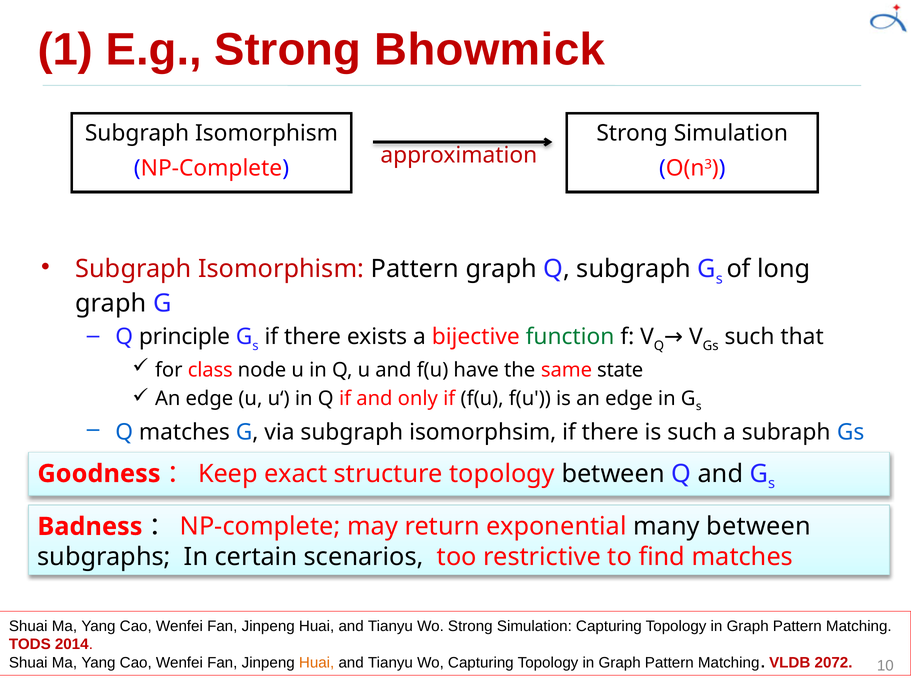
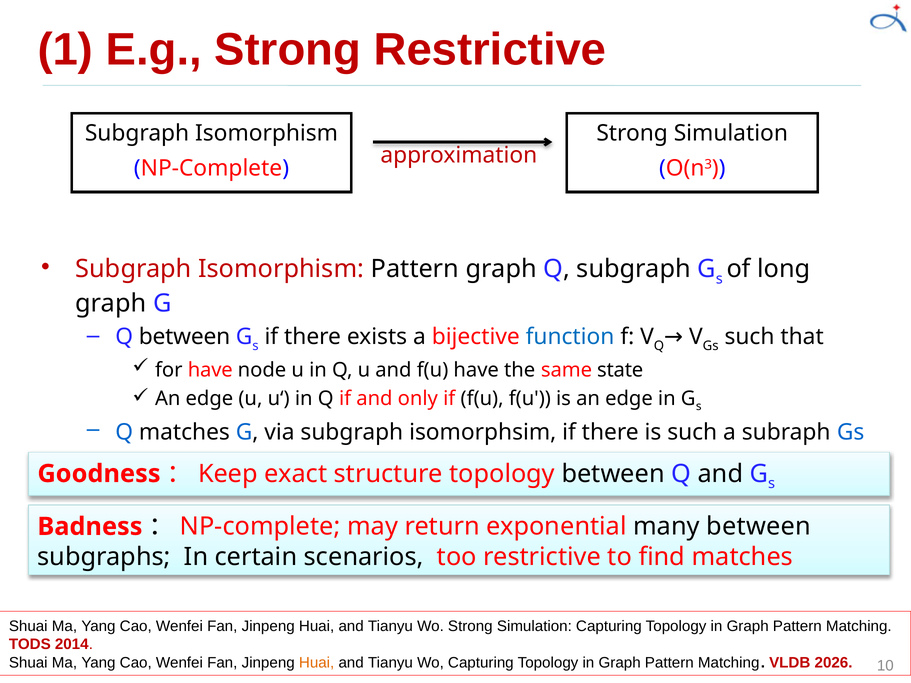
Strong Bhowmick: Bhowmick -> Restrictive
Q principle: principle -> between
function colour: green -> blue
for class: class -> have
2072: 2072 -> 2026
